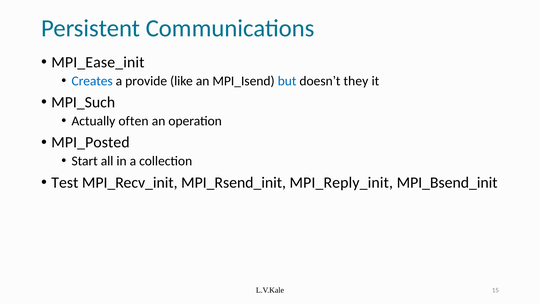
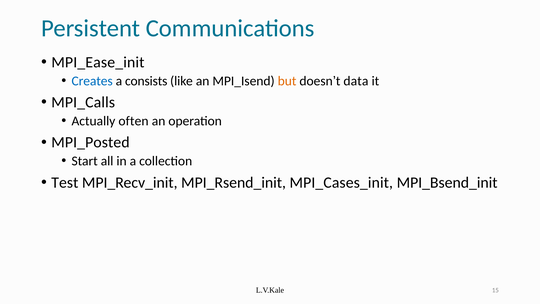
provide: provide -> consists
but colour: blue -> orange
they: they -> data
MPI_Such: MPI_Such -> MPI_Calls
MPI_Reply_init: MPI_Reply_init -> MPI_Cases_init
